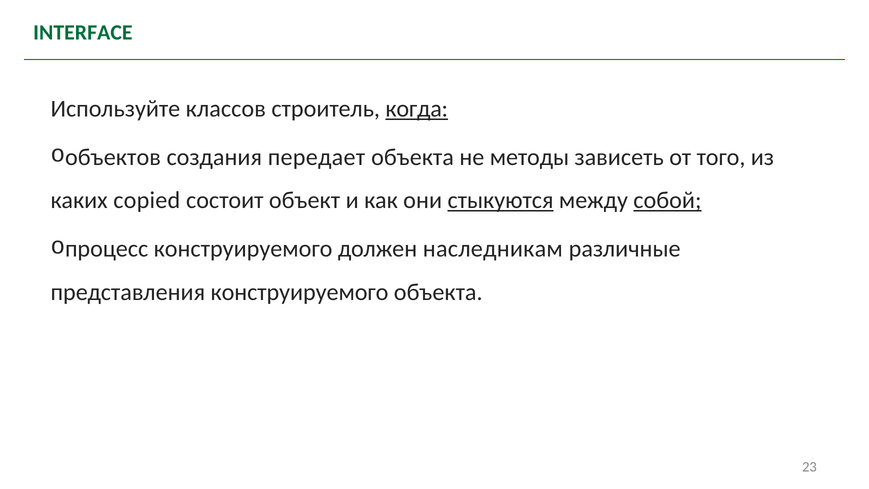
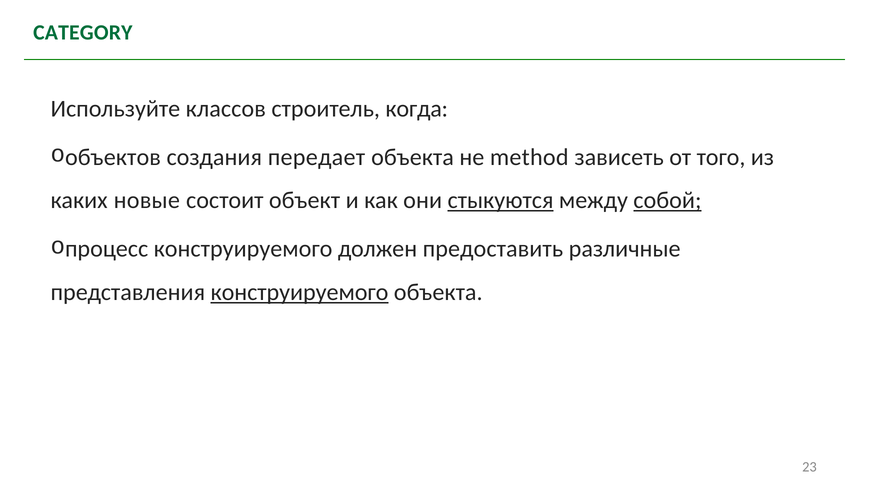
INTERFACE: INTERFACE -> CATEGORY
когда underline: present -> none
методы: методы -> method
copied: copied -> новые
наследникам: наследникам -> предоставить
конструируемого at (300, 292) underline: none -> present
